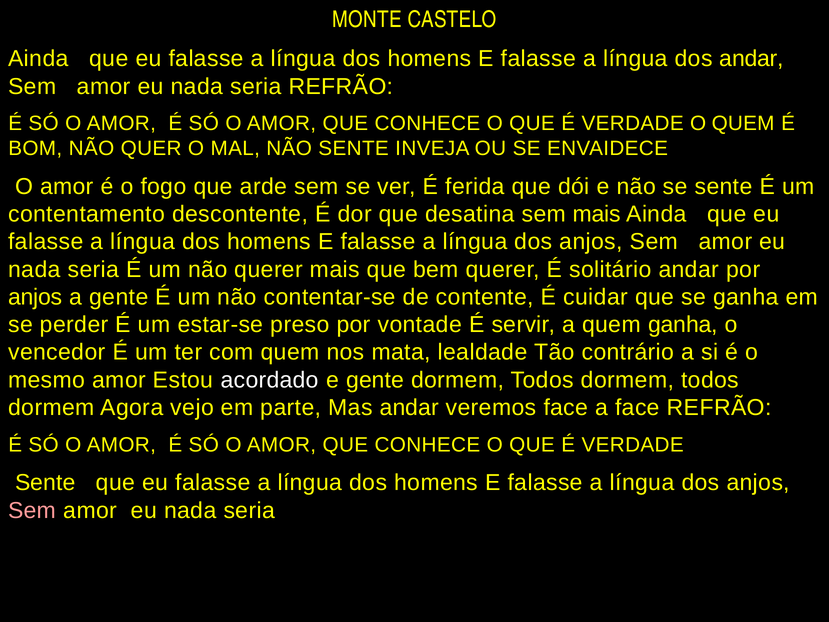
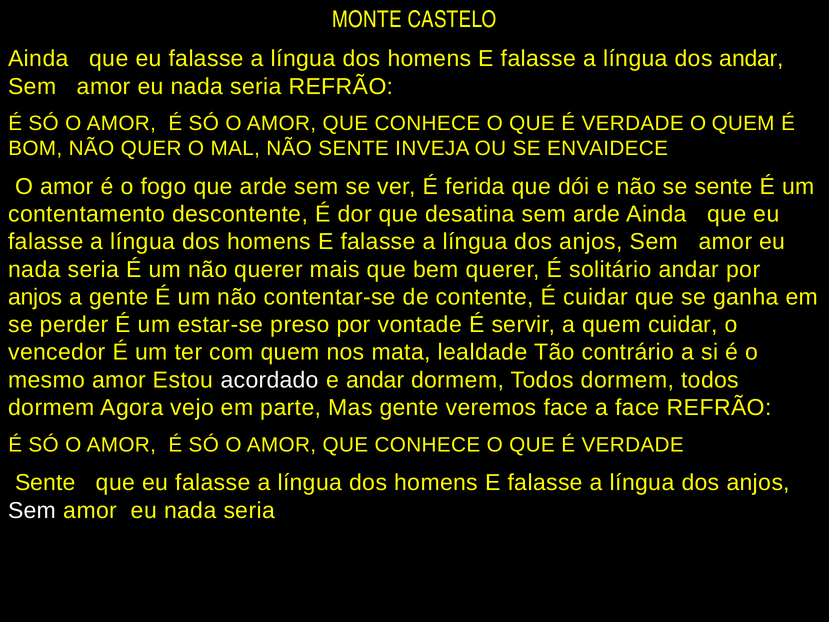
sem mais: mais -> arde
quem ganha: ganha -> cuidar
e gente: gente -> andar
Mas andar: andar -> gente
Sem at (32, 510) colour: pink -> white
